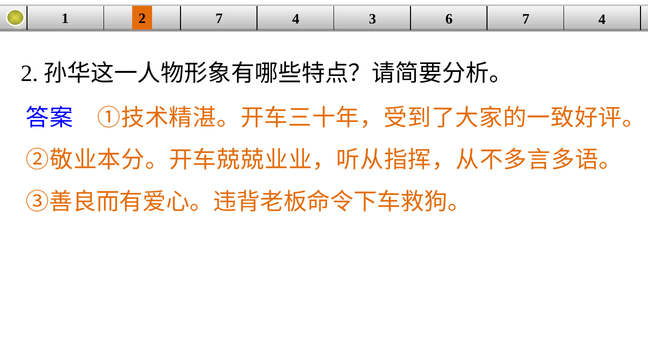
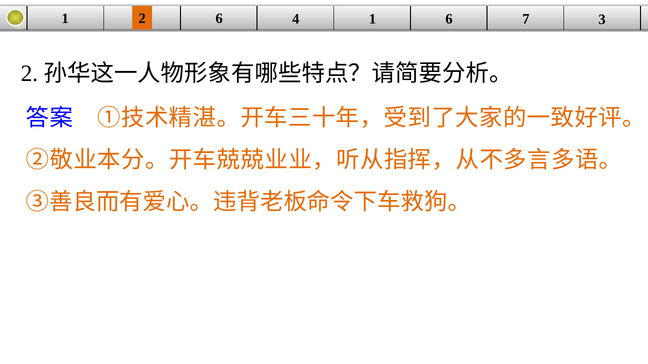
2 7: 7 -> 6
4 3: 3 -> 1
6 7 4: 4 -> 3
